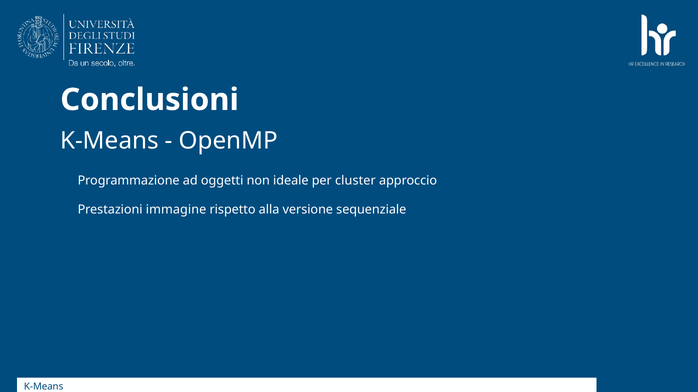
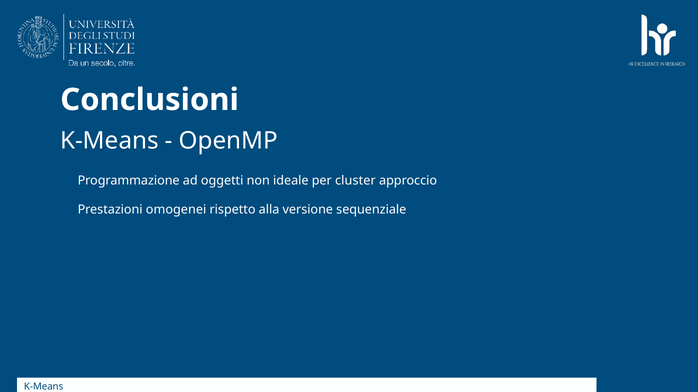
immagine: immagine -> omogenei
